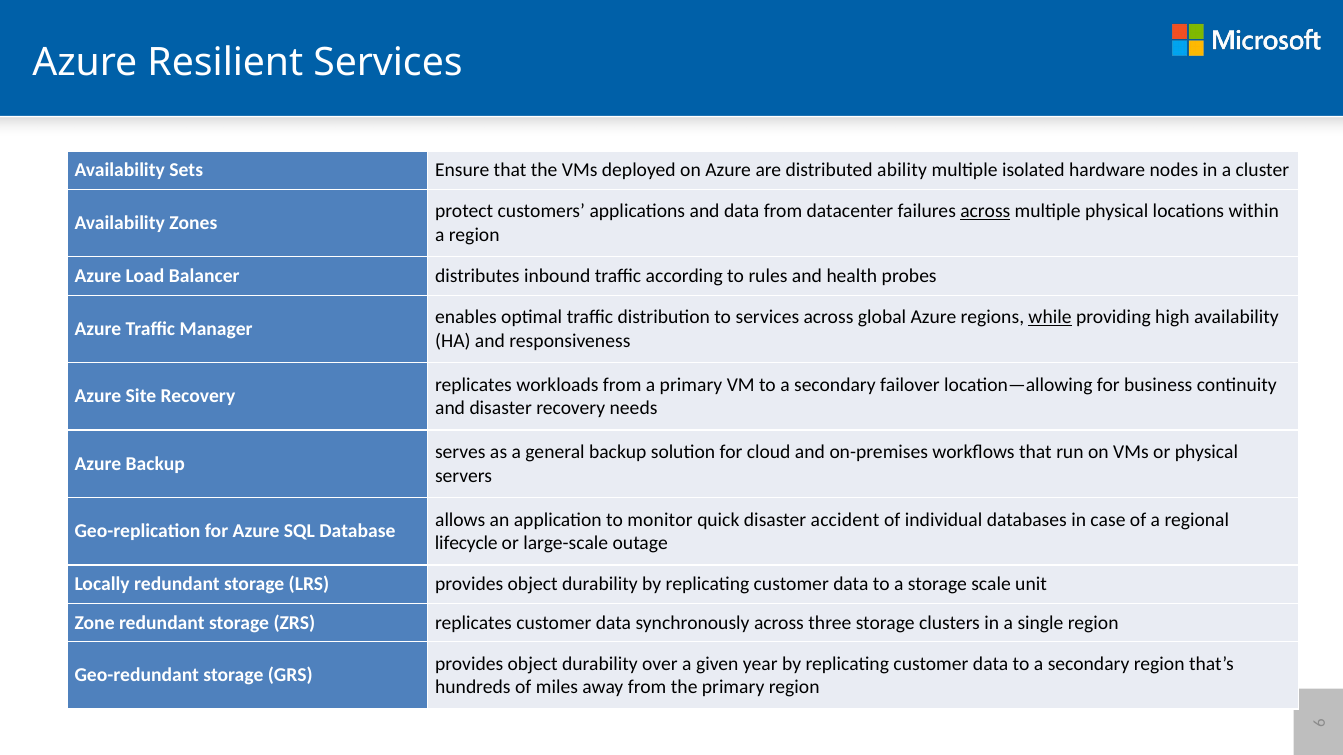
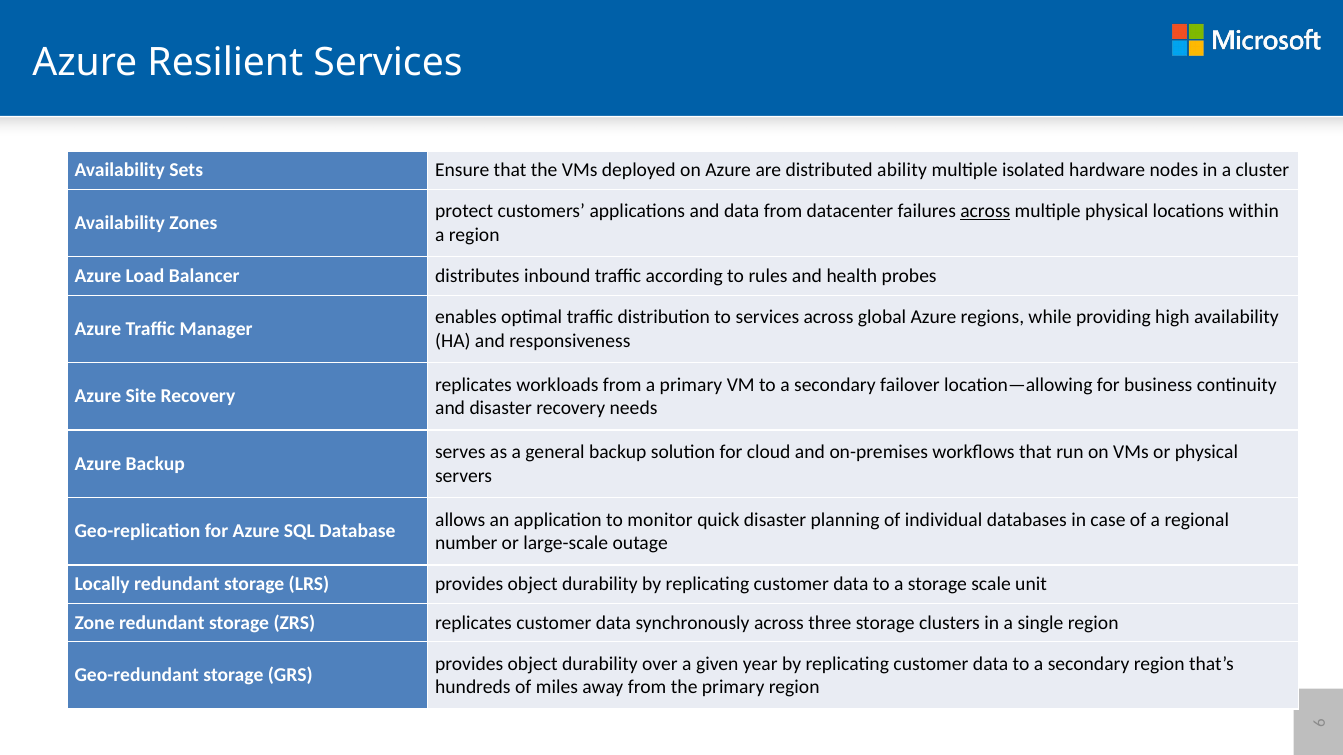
while underline: present -> none
accident: accident -> planning
lifecycle: lifecycle -> number
